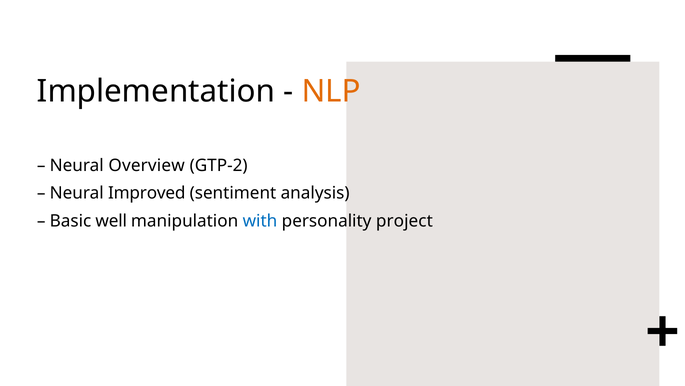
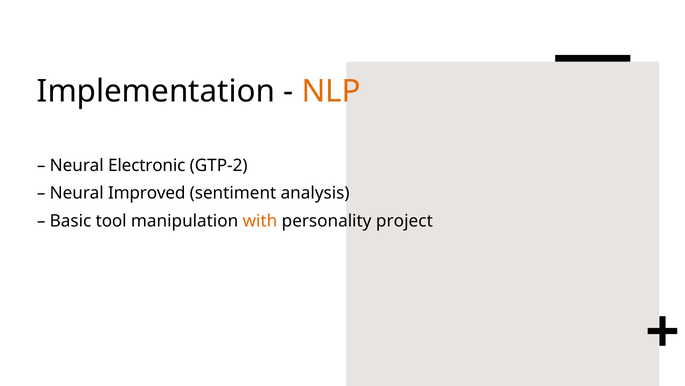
Overview: Overview -> Electronic
well: well -> tool
with colour: blue -> orange
